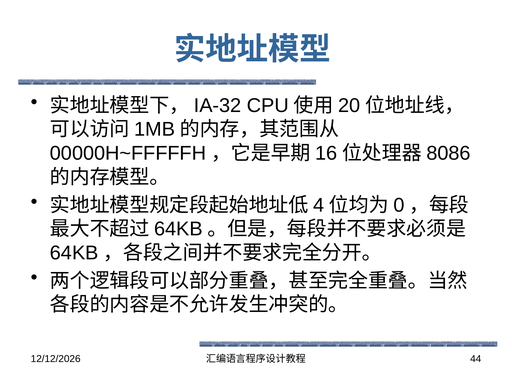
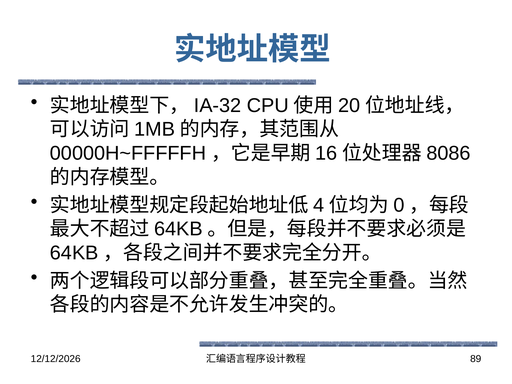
44: 44 -> 89
